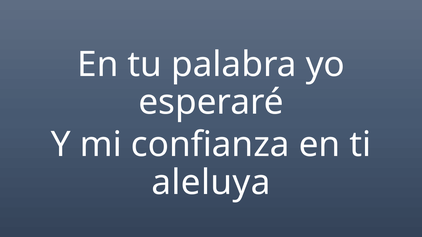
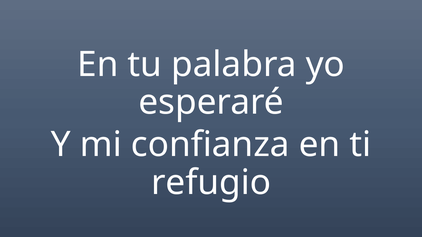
aleluya: aleluya -> refugio
